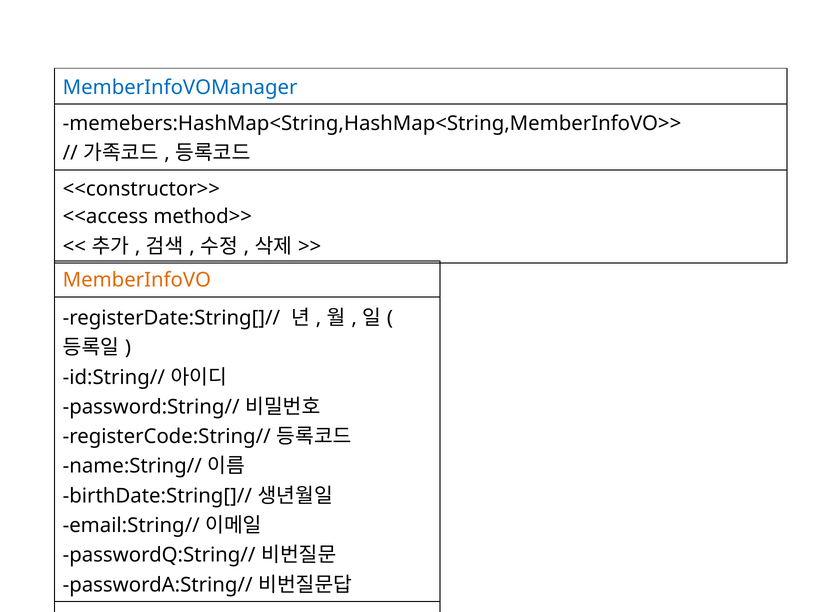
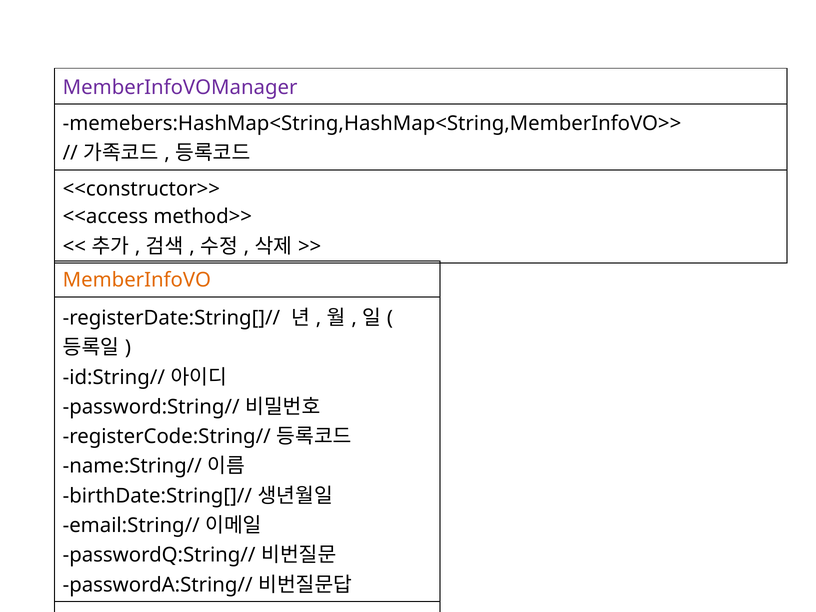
MemberInfoVOManager colour: blue -> purple
